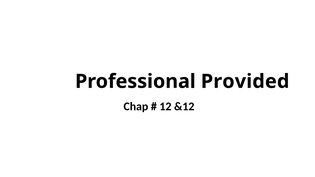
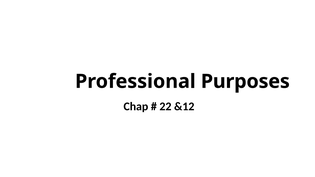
Provided: Provided -> Purposes
12: 12 -> 22
